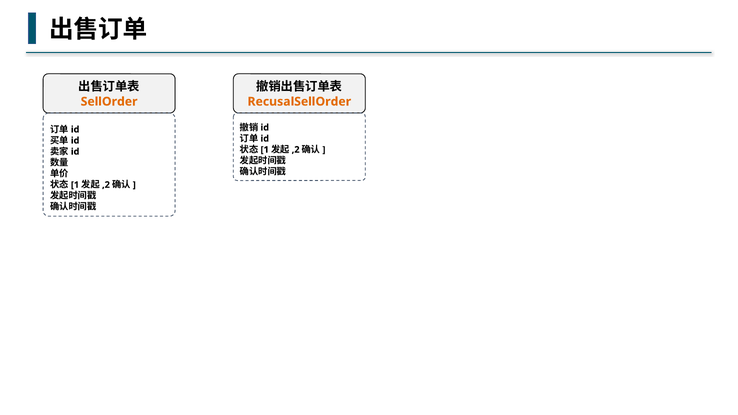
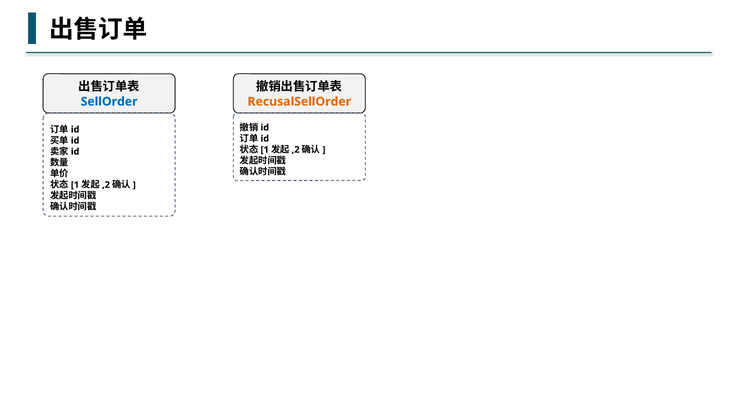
SellOrder colour: orange -> blue
